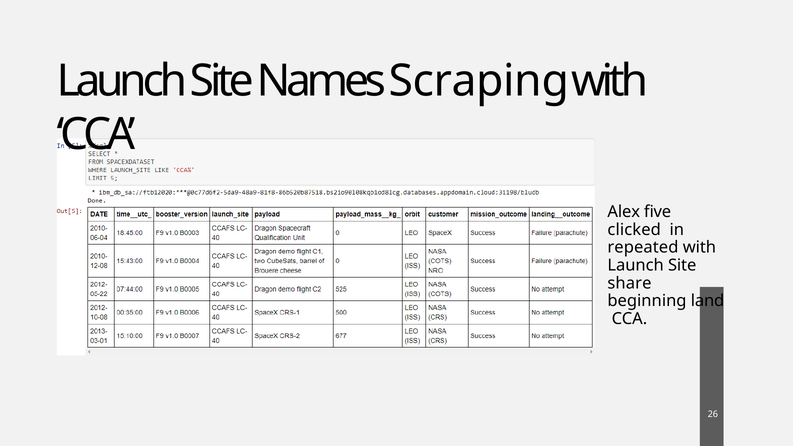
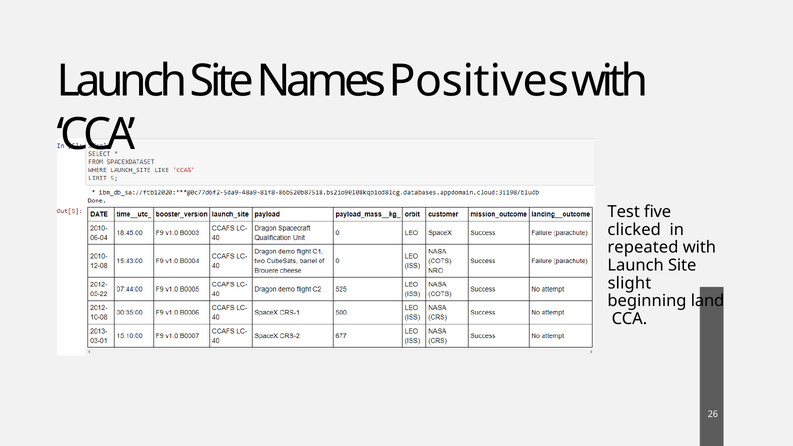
Scraping: Scraping -> Positives
Alex: Alex -> Test
share: share -> slight
